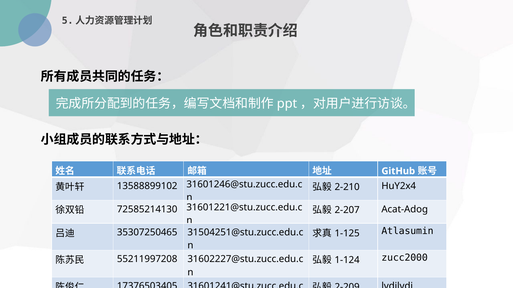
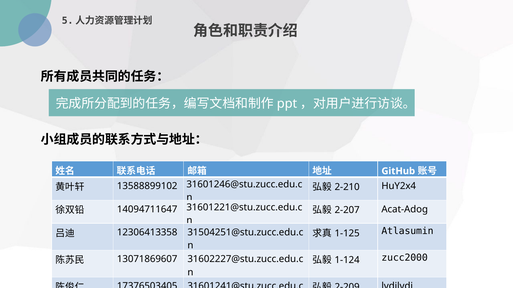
72585214130: 72585214130 -> 14094711647
35307250465: 35307250465 -> 12306413358
55211997208: 55211997208 -> 13071869607
